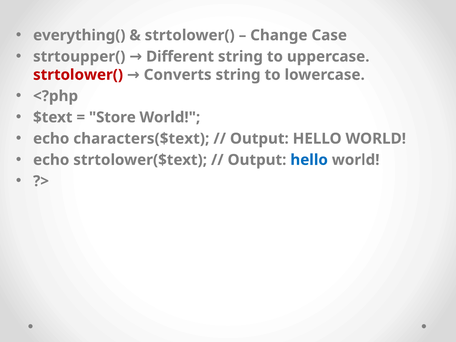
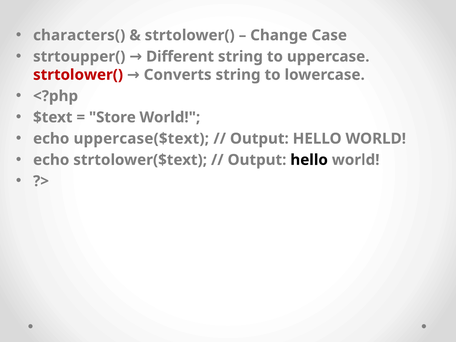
everything(: everything( -> characters(
characters($text: characters($text -> uppercase($text
hello at (309, 160) colour: blue -> black
